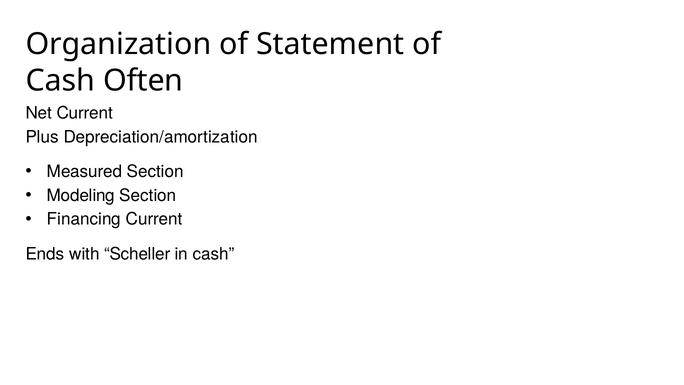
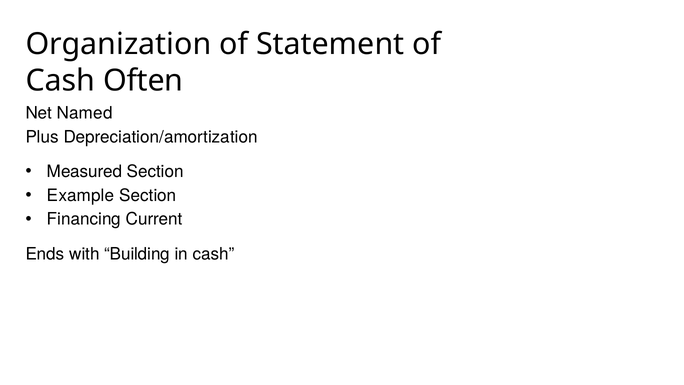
Net Current: Current -> Named
Modeling: Modeling -> Example
Scheller: Scheller -> Building
